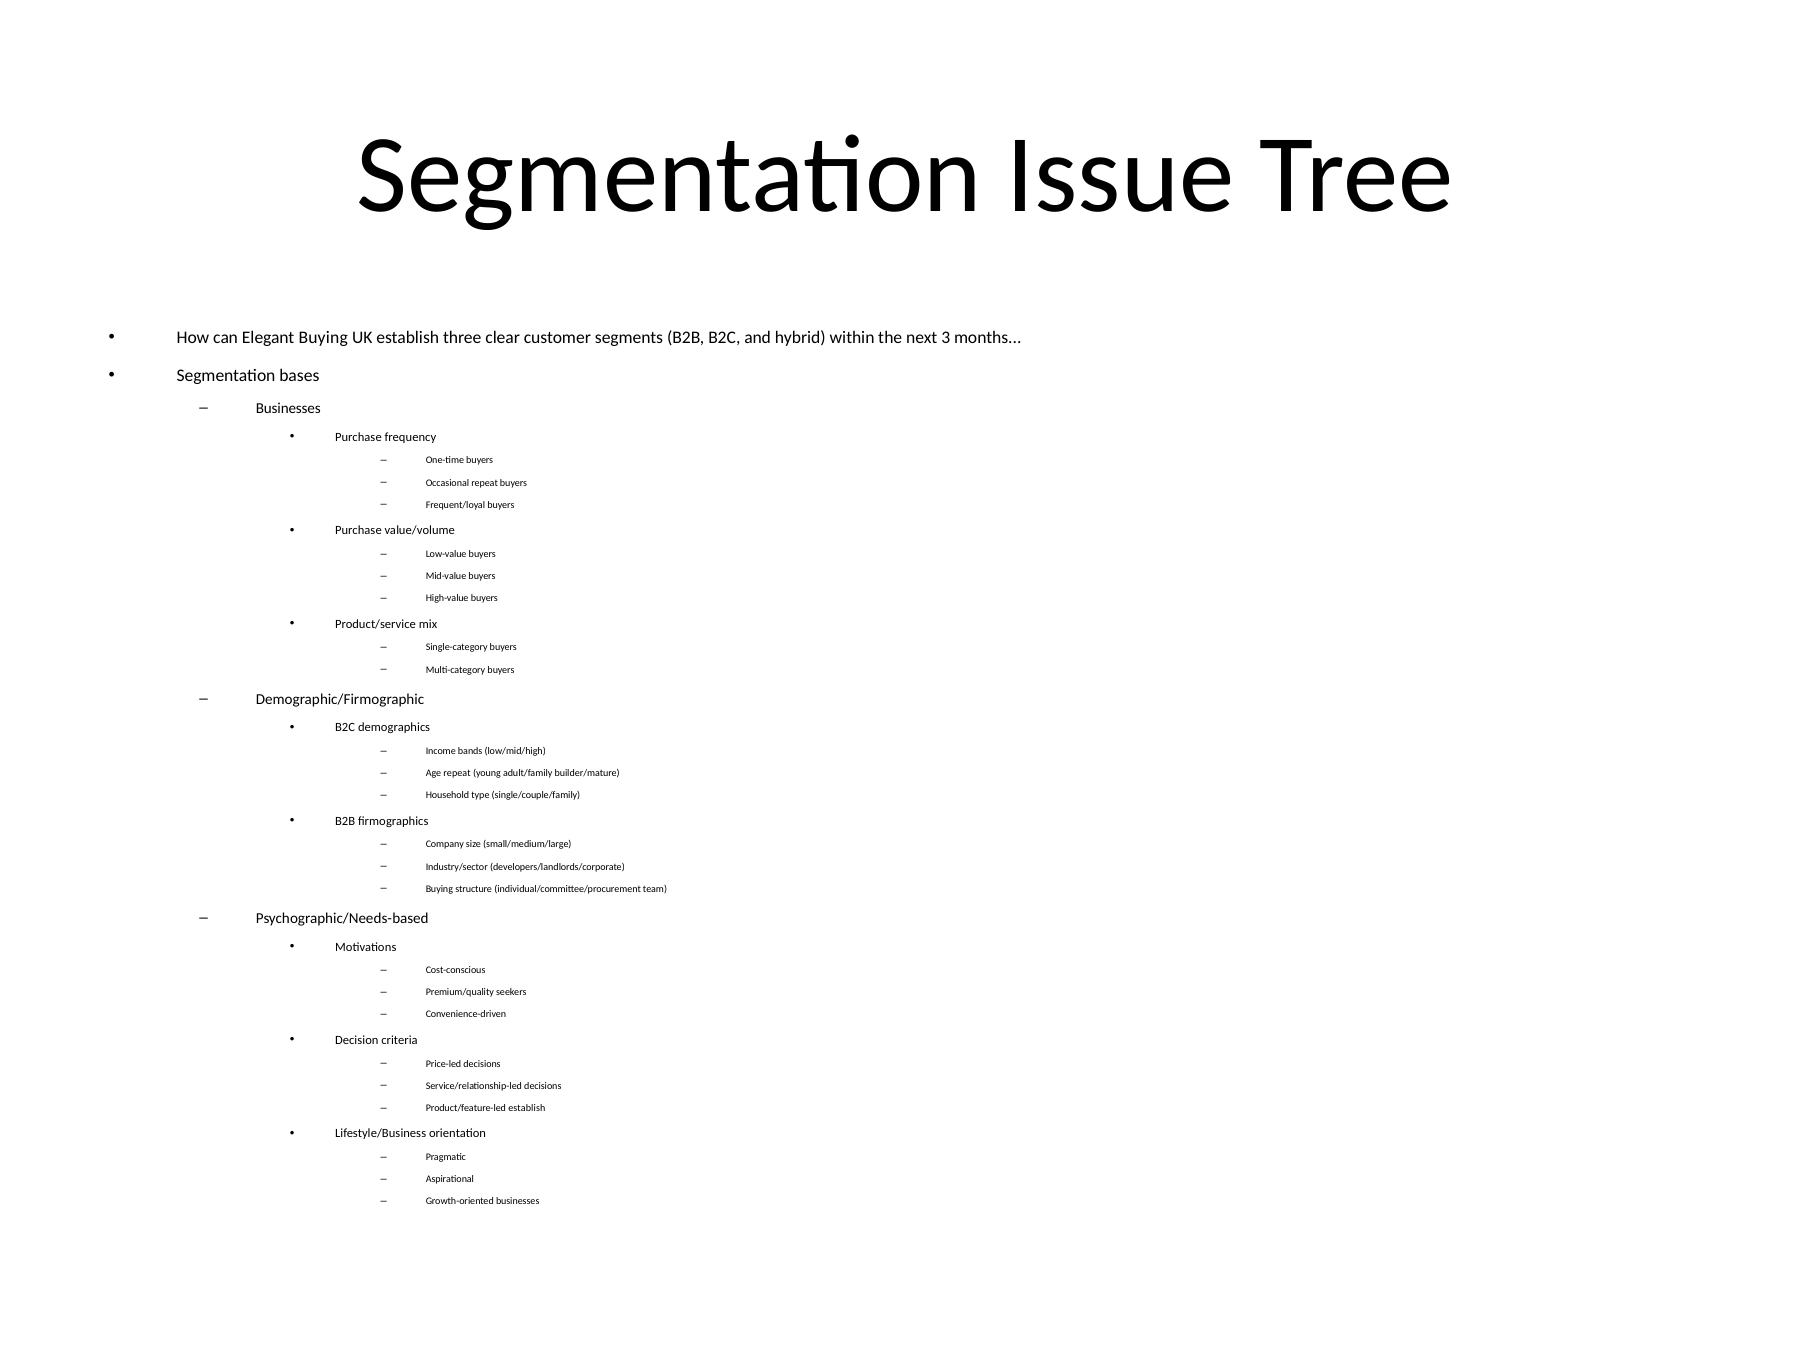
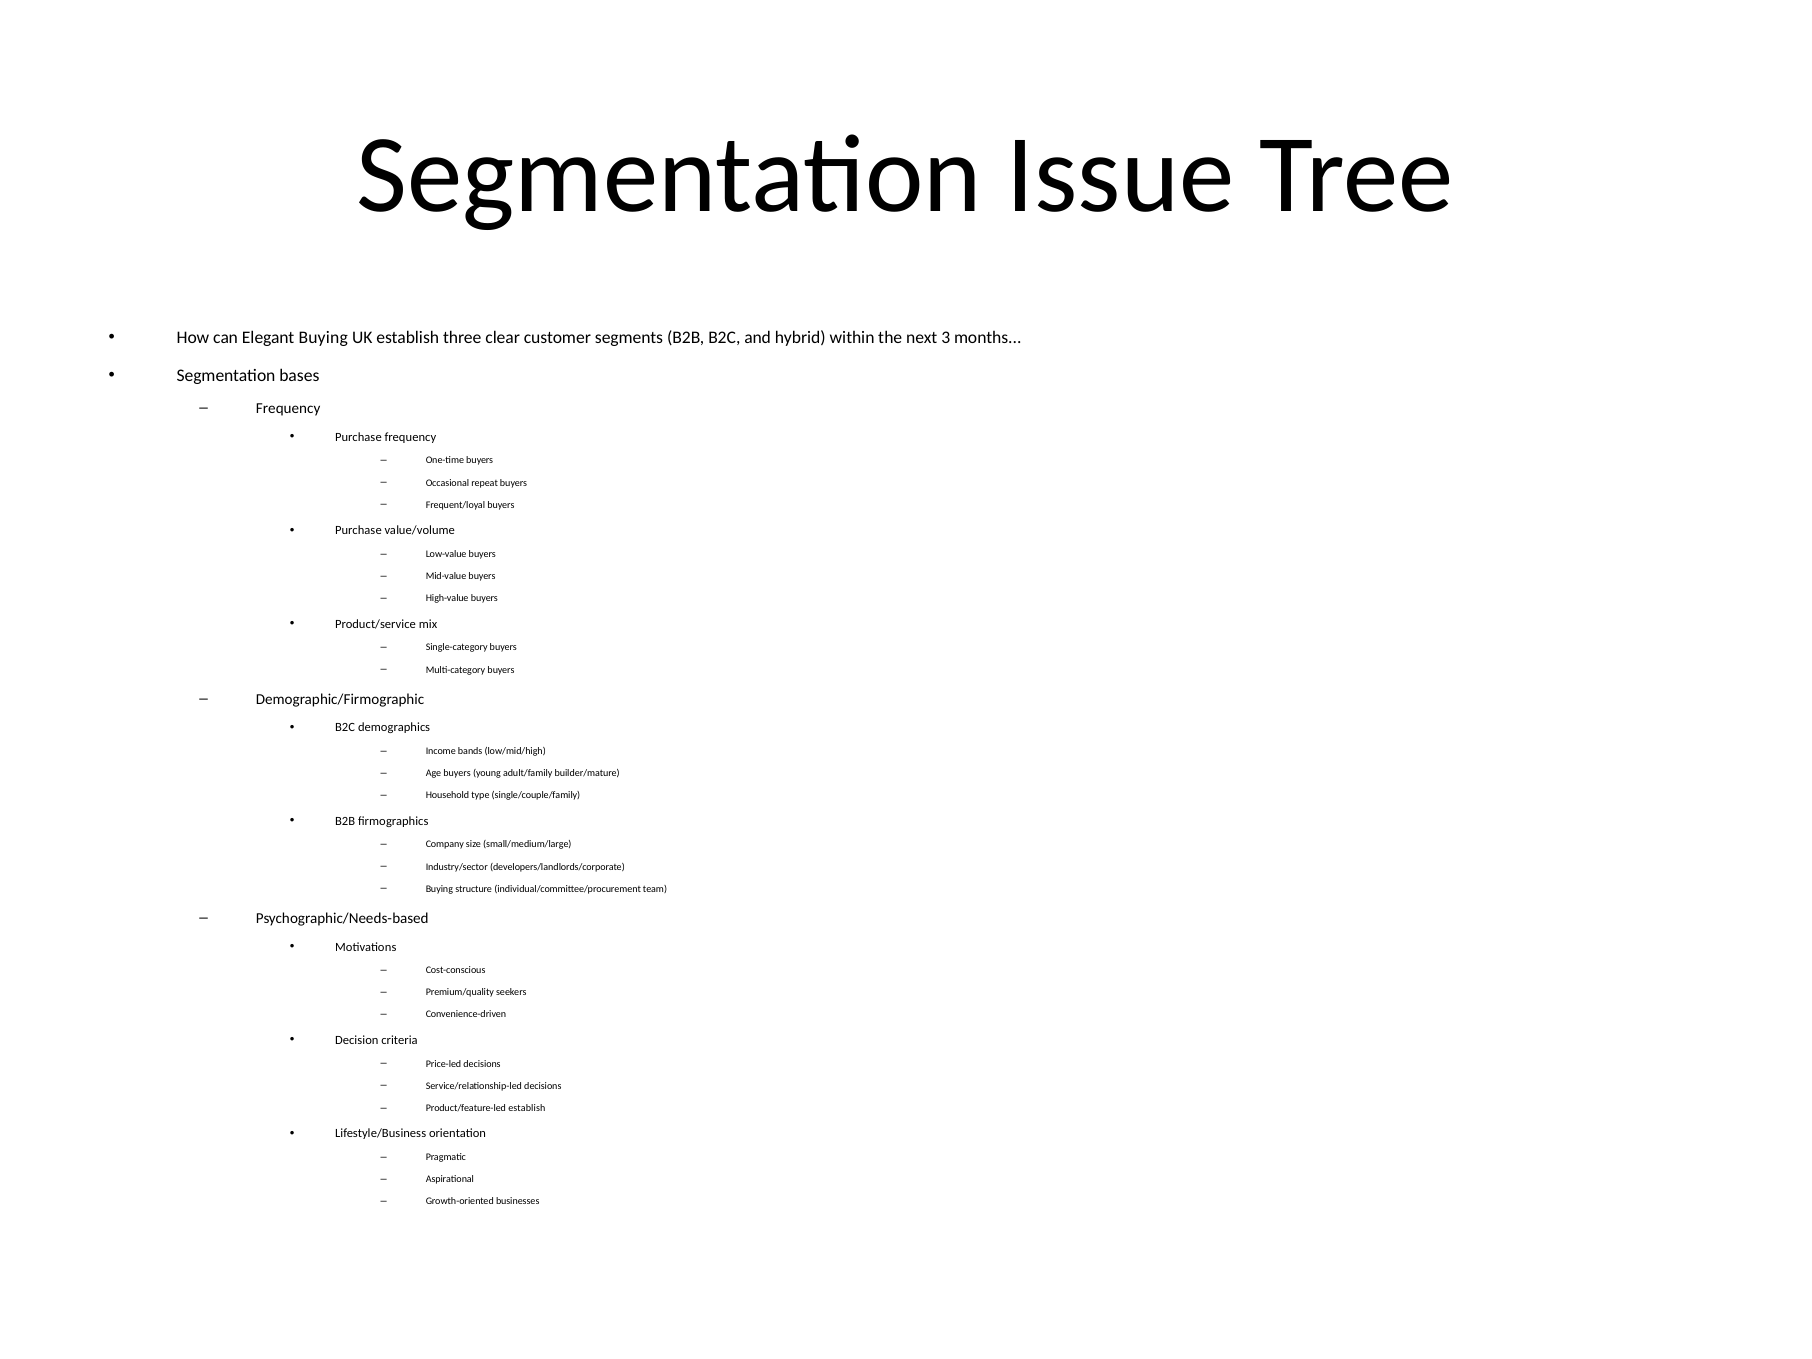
Businesses at (288, 409): Businesses -> Frequency
Age repeat: repeat -> buyers
